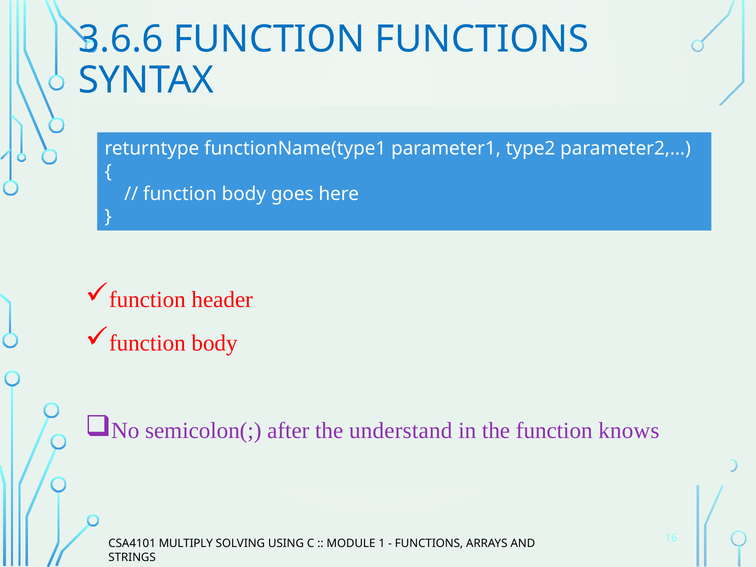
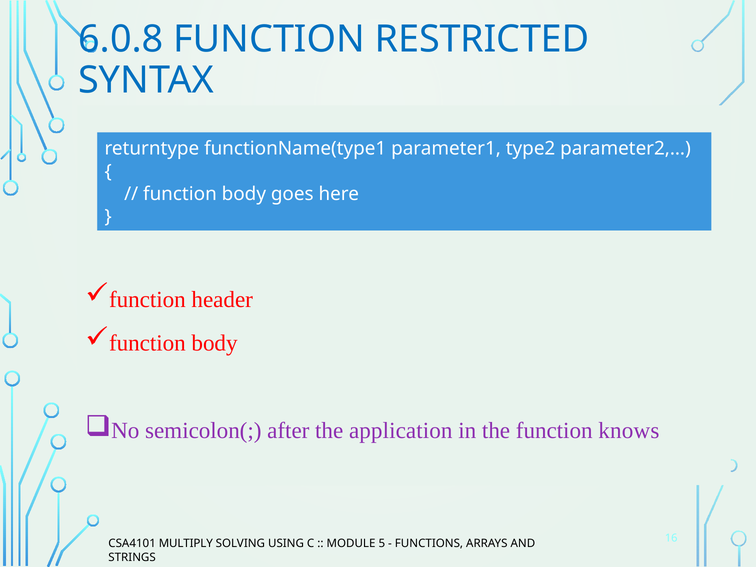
3.6.6: 3.6.6 -> 6.0.8
FUNCTION FUNCTIONS: FUNCTIONS -> RESTRICTED
understand: understand -> application
1: 1 -> 5
